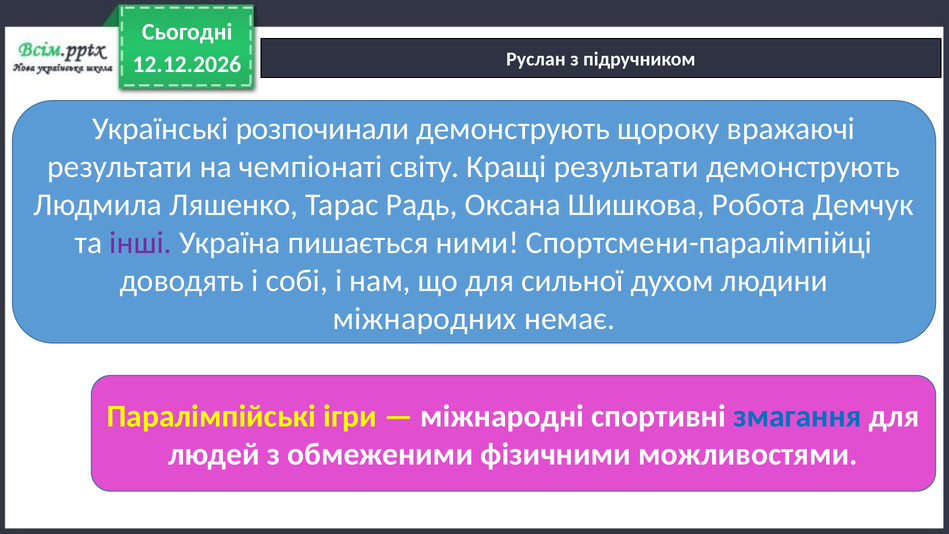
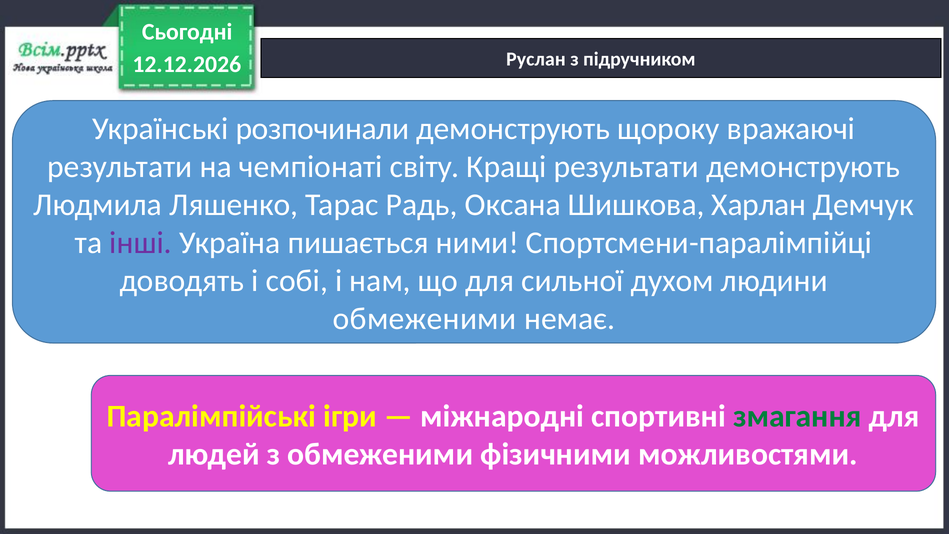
Робота: Робота -> Харлан
міжнародних at (425, 319): міжнародних -> обмеженими
змагання colour: blue -> green
